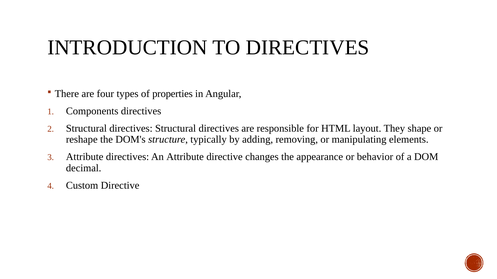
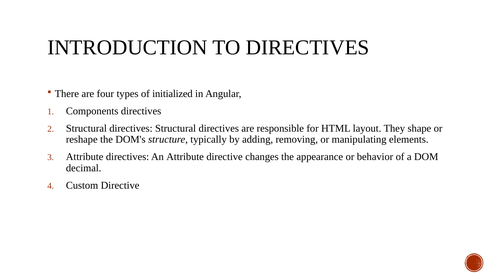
properties: properties -> initialized
